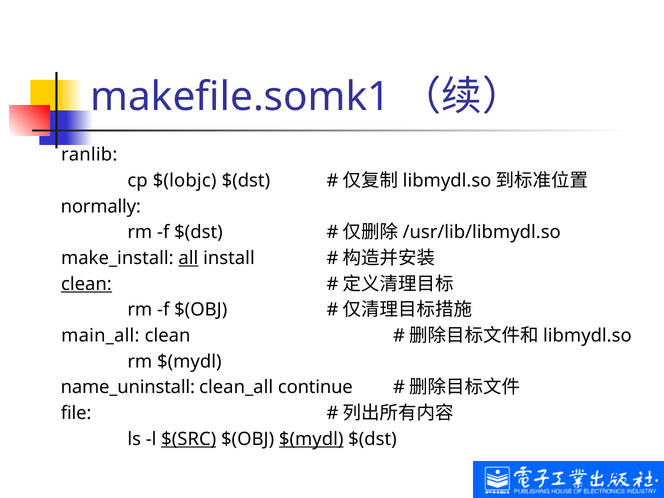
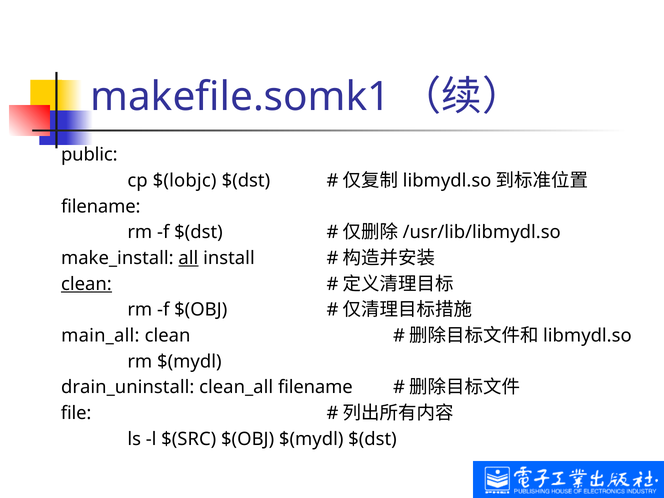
ranlib: ranlib -> public
normally at (101, 206): normally -> filename
name_uninstall: name_uninstall -> drain_uninstall
clean_all continue: continue -> filename
$(SRC underline: present -> none
$(mydl at (311, 439) underline: present -> none
